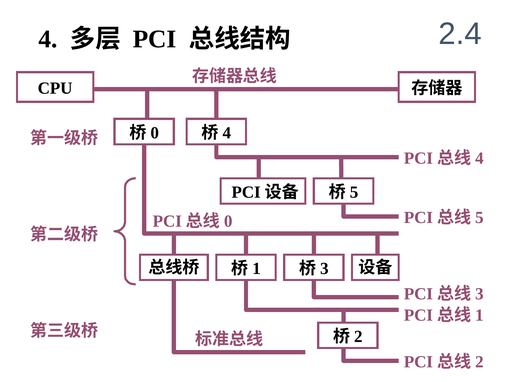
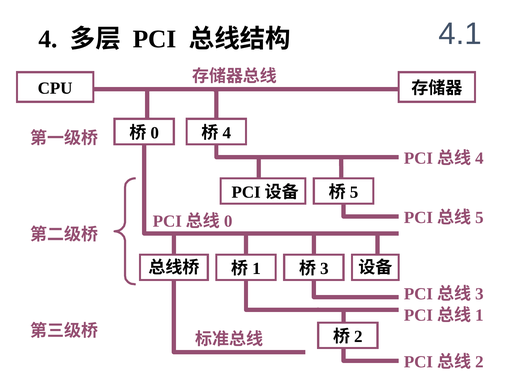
2.4: 2.4 -> 4.1
